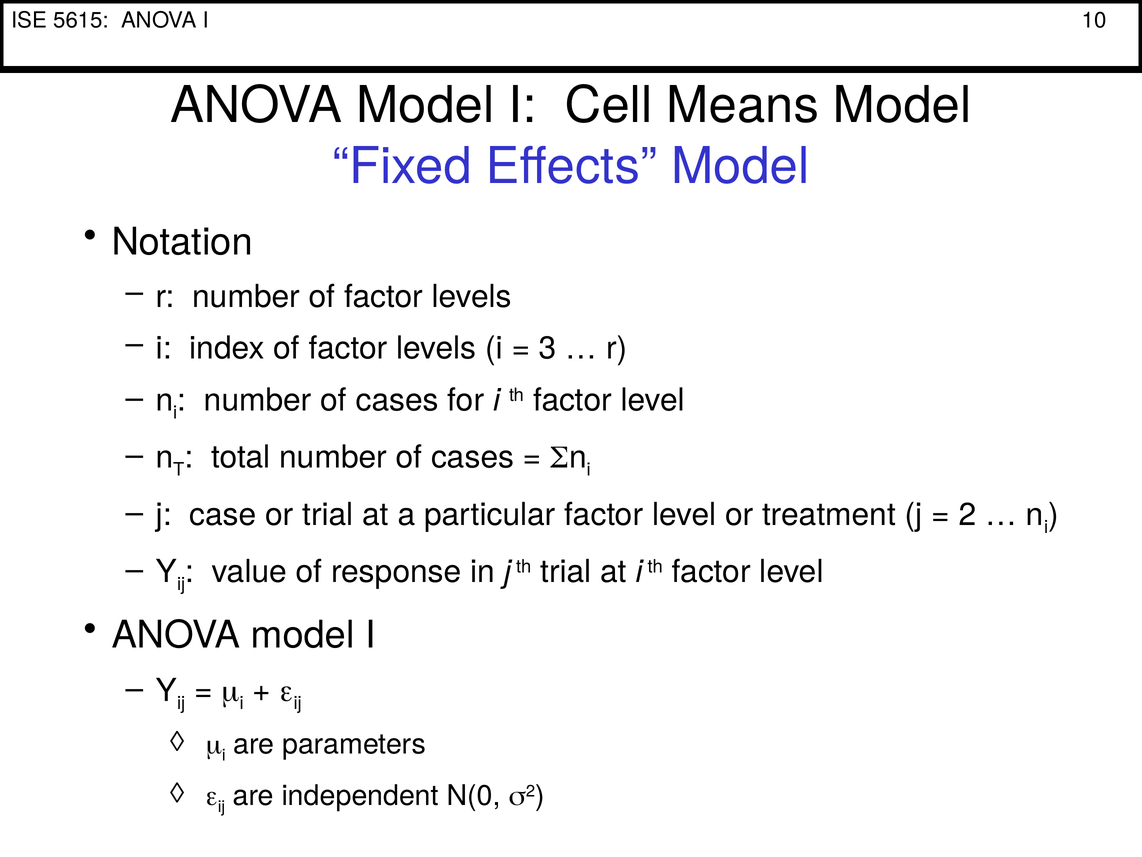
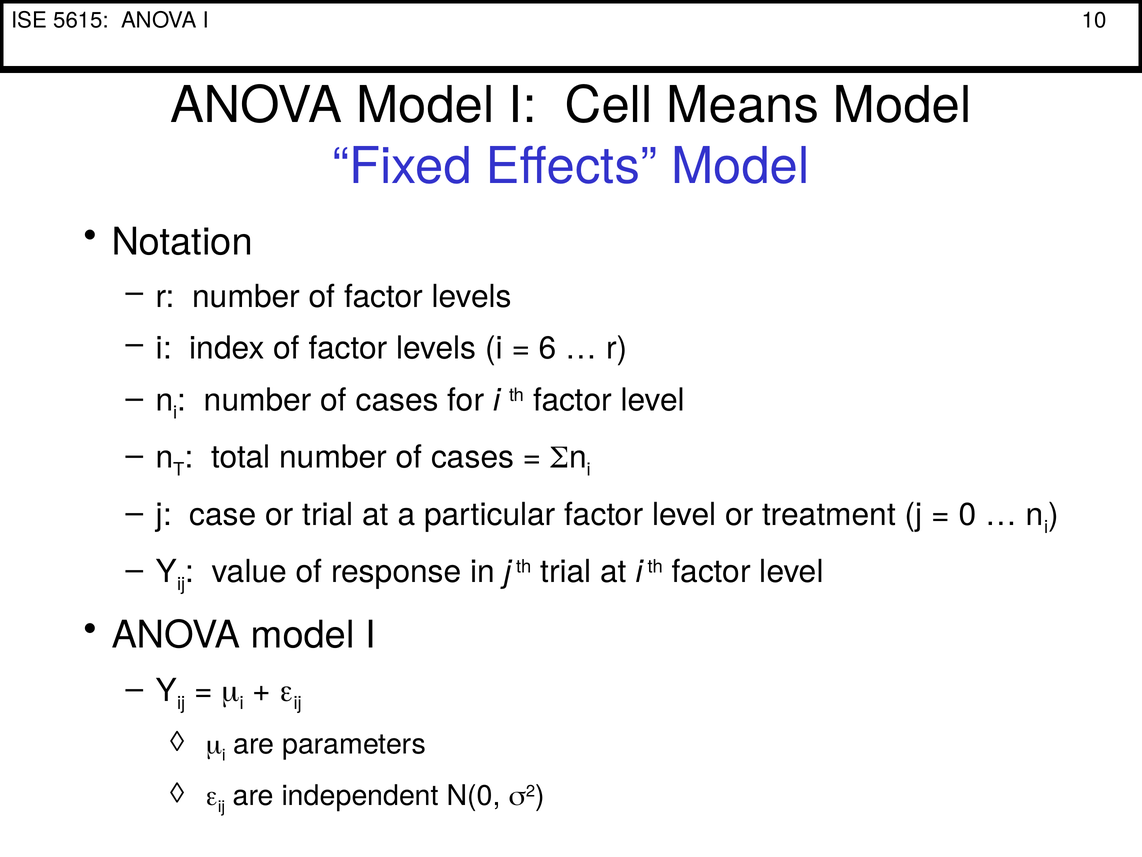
3: 3 -> 6
2: 2 -> 0
